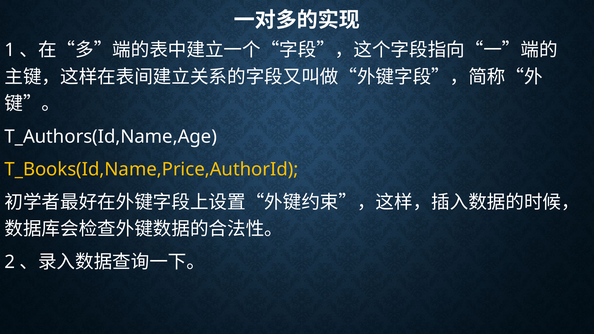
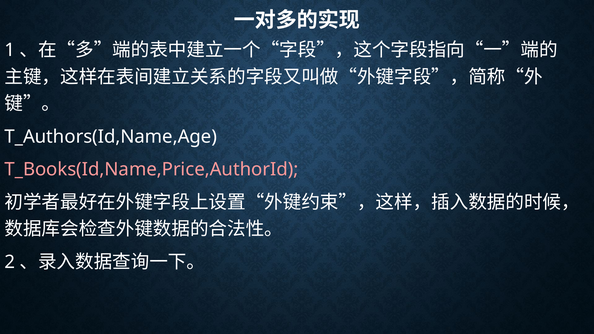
T_Books(Id,Name,Price,AuthorId colour: yellow -> pink
